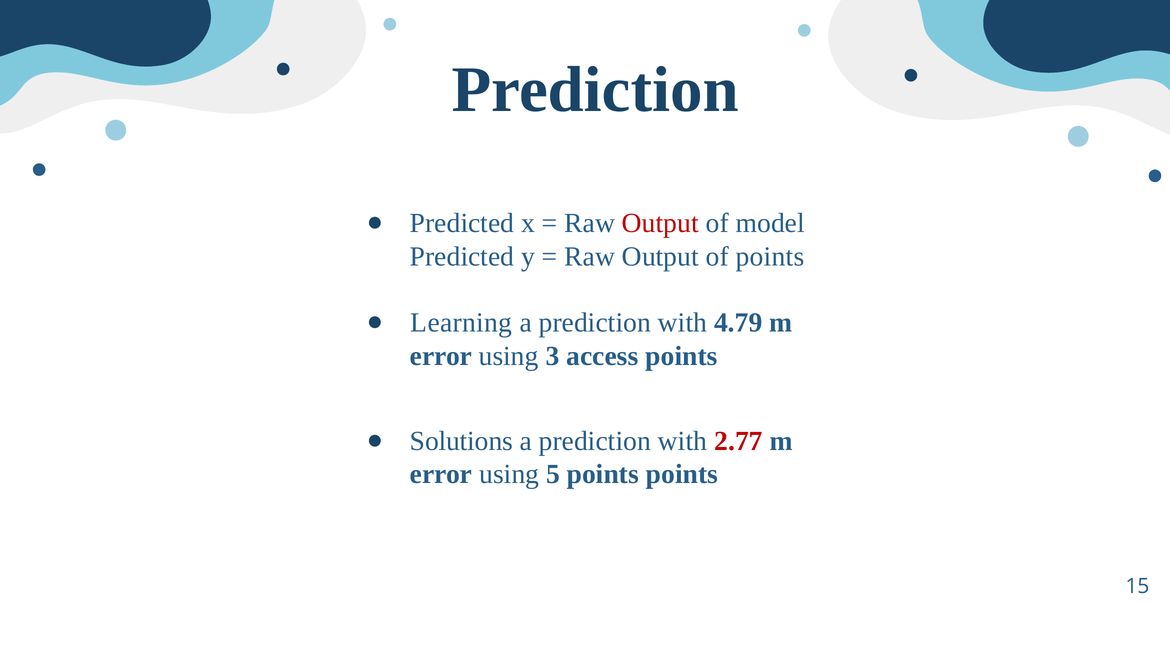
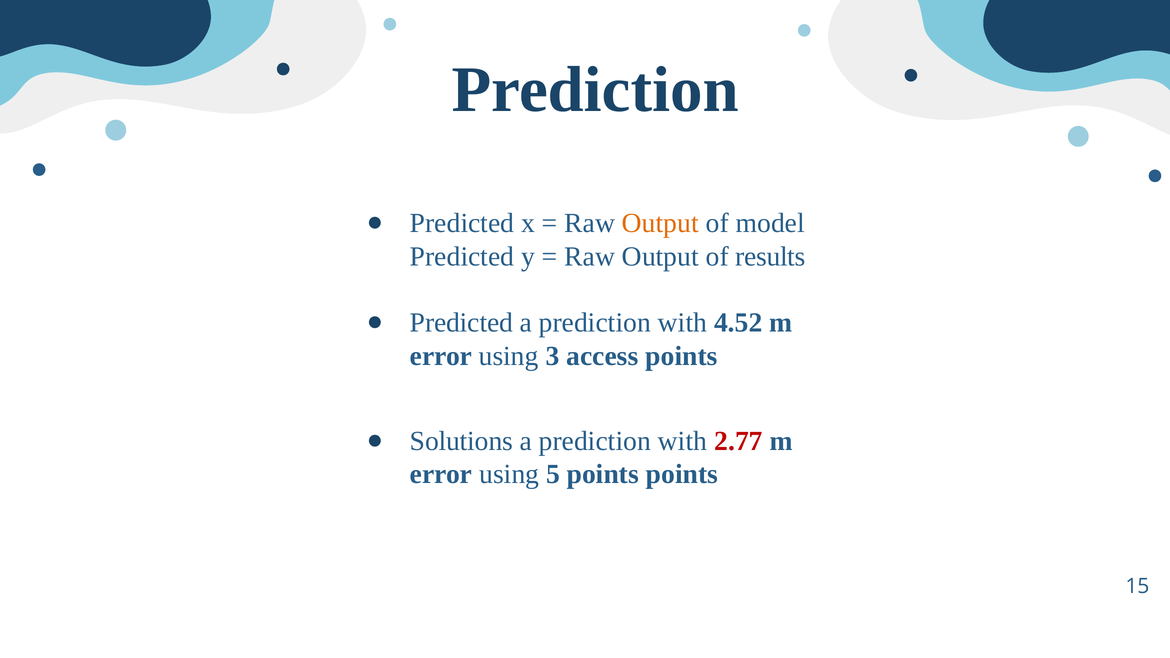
Output at (660, 223) colour: red -> orange
of points: points -> results
Learning at (461, 323): Learning -> Predicted
4.79: 4.79 -> 4.52
